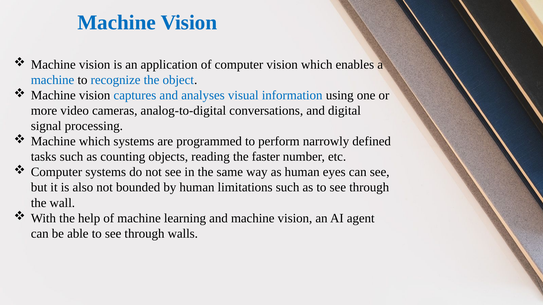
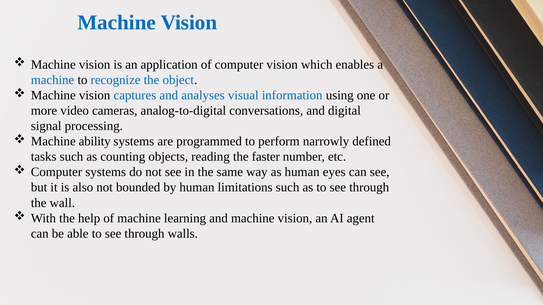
Machine which: which -> ability
